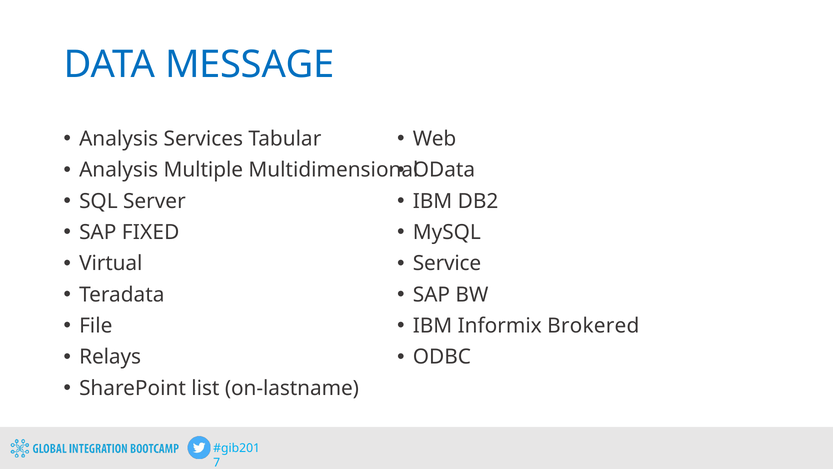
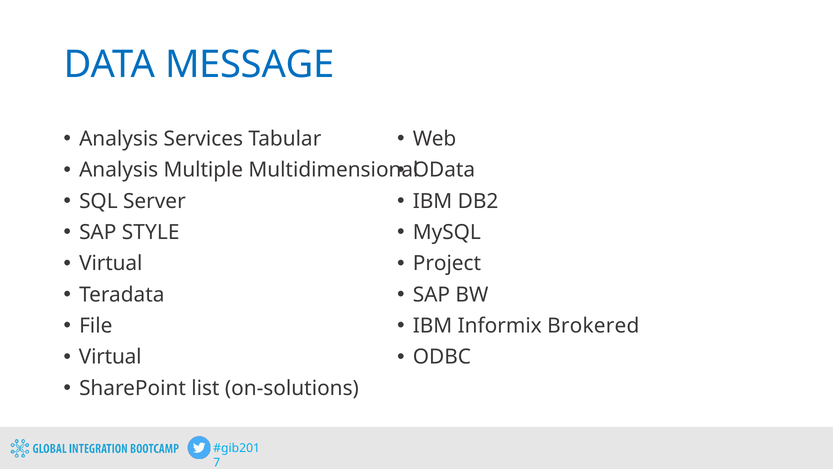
FIXED: FIXED -> STYLE
Service: Service -> Project
Relays at (110, 357): Relays -> Virtual
on-lastname: on-lastname -> on-solutions
